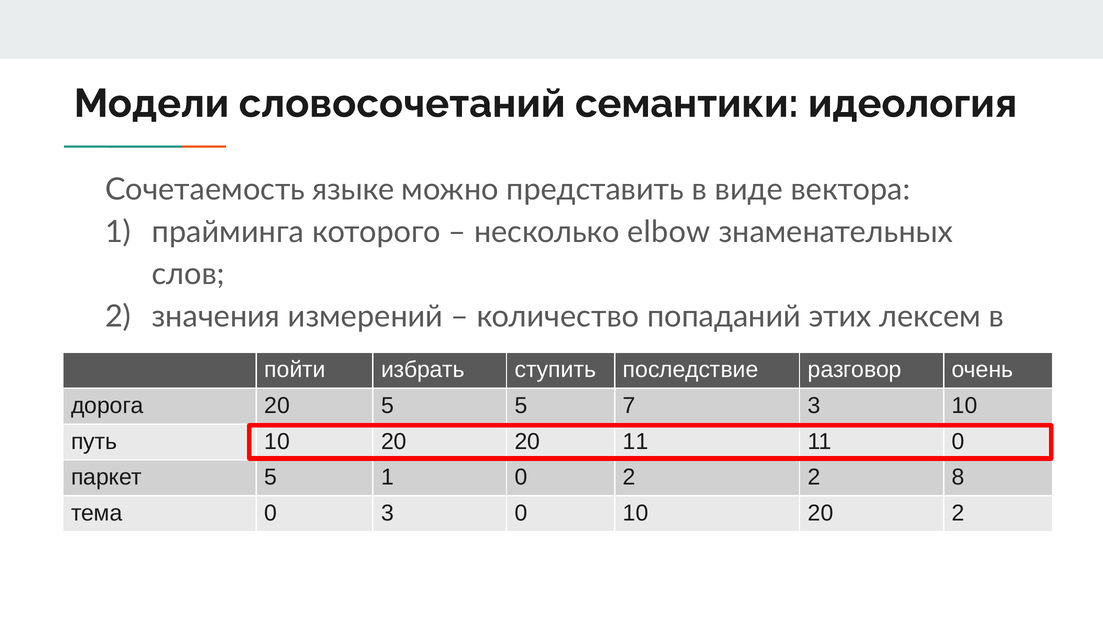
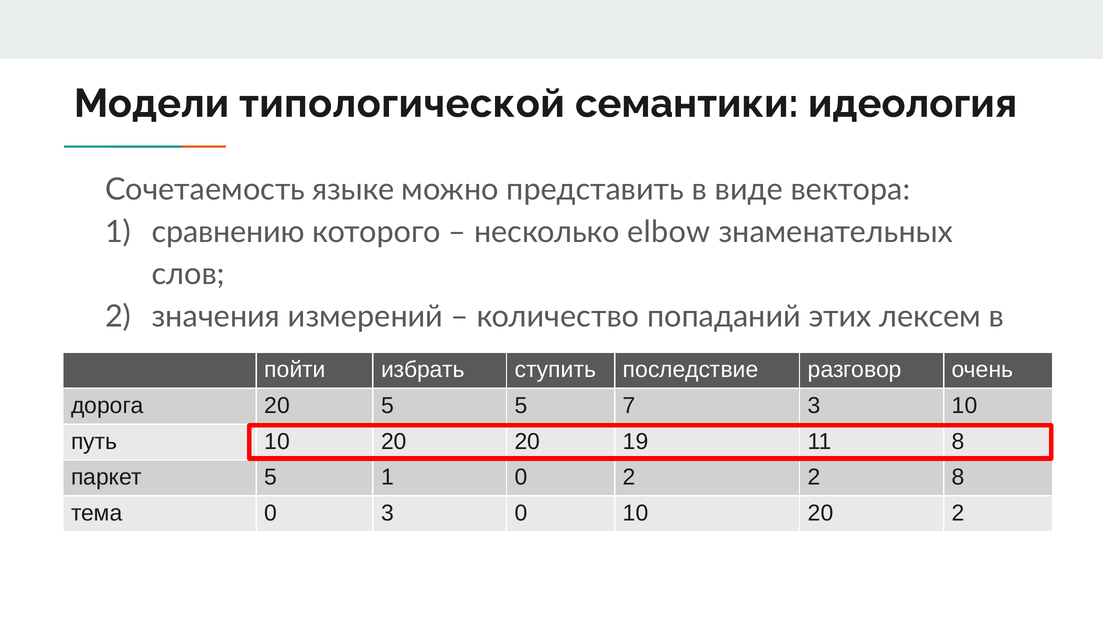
словосочетаний: словосочетаний -> типологической
прайминга: прайминга -> сравнению
20 11: 11 -> 19
11 0: 0 -> 8
